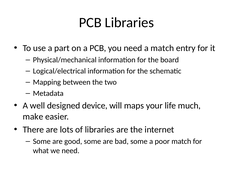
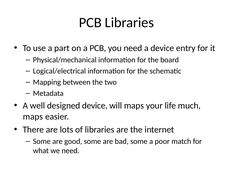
a match: match -> device
make at (33, 116): make -> maps
